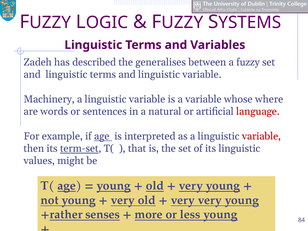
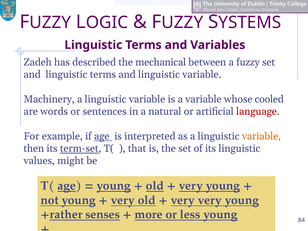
generalises: generalises -> mechanical
where: where -> cooled
variable at (261, 136) colour: red -> orange
